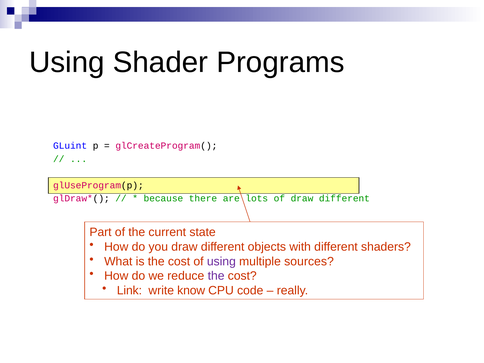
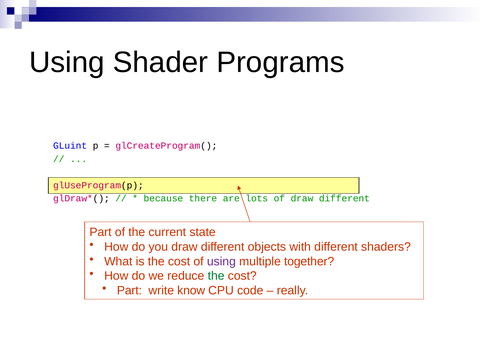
sources: sources -> together
the at (216, 276) colour: purple -> green
Link at (129, 290): Link -> Part
